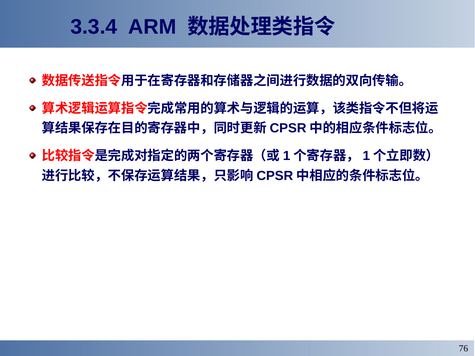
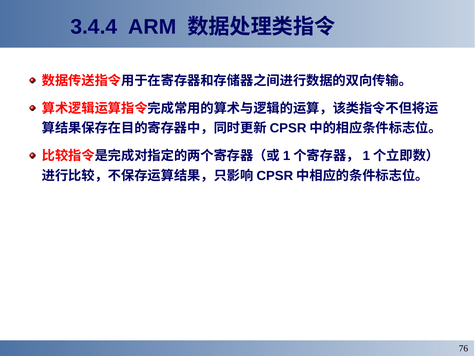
3.3.4: 3.3.4 -> 3.4.4
